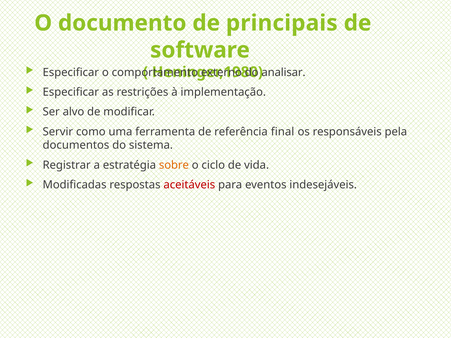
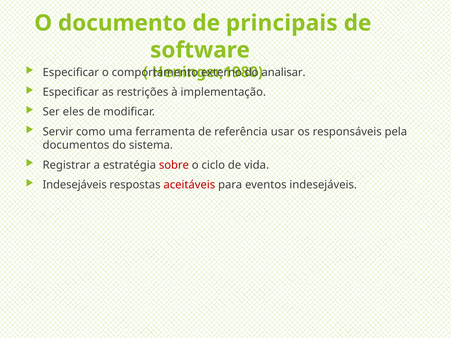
alvo: alvo -> eles
final: final -> usar
sobre colour: orange -> red
Modificadas at (75, 185): Modificadas -> Indesejáveis
